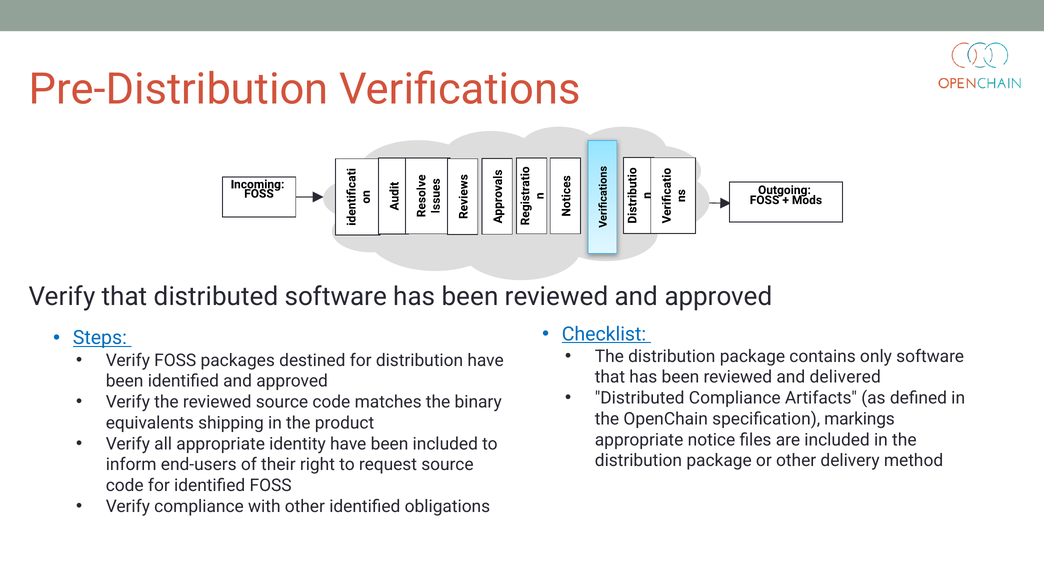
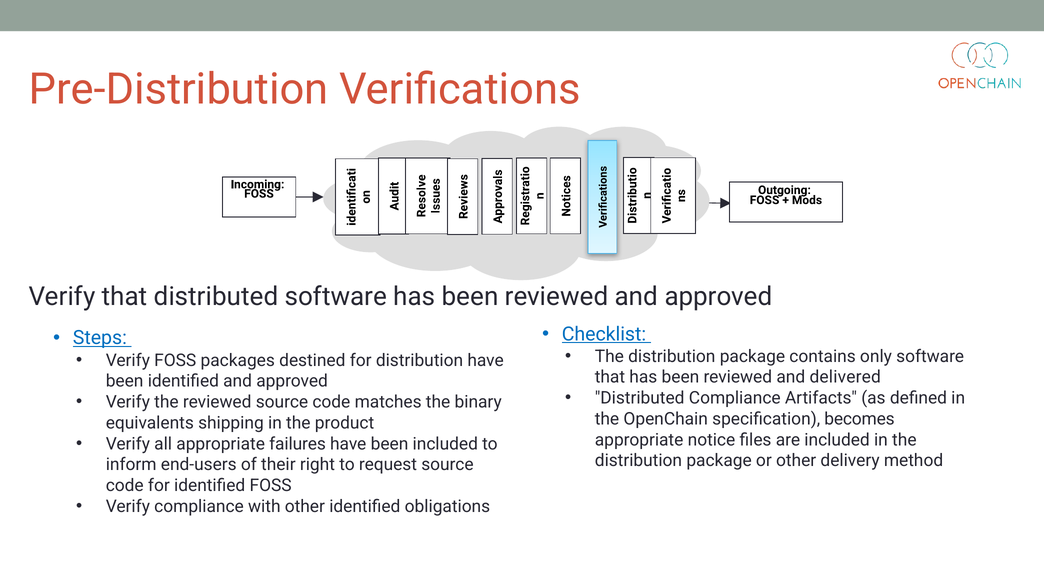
markings: markings -> becomes
identity: identity -> failures
